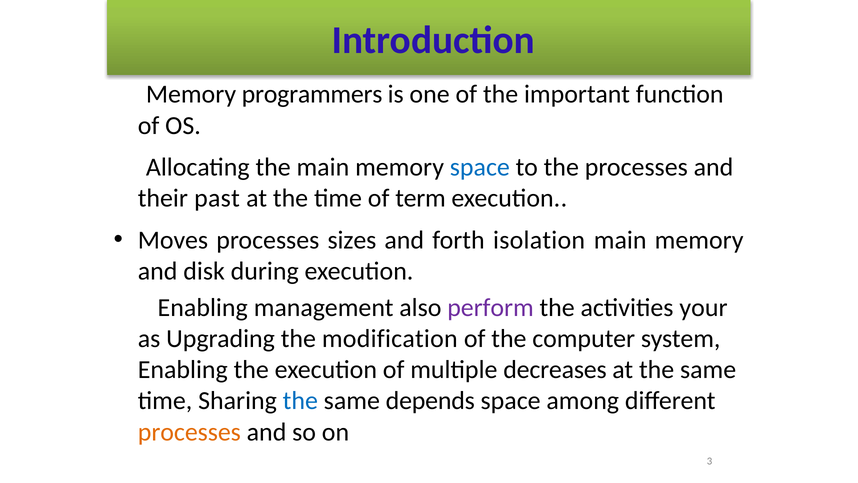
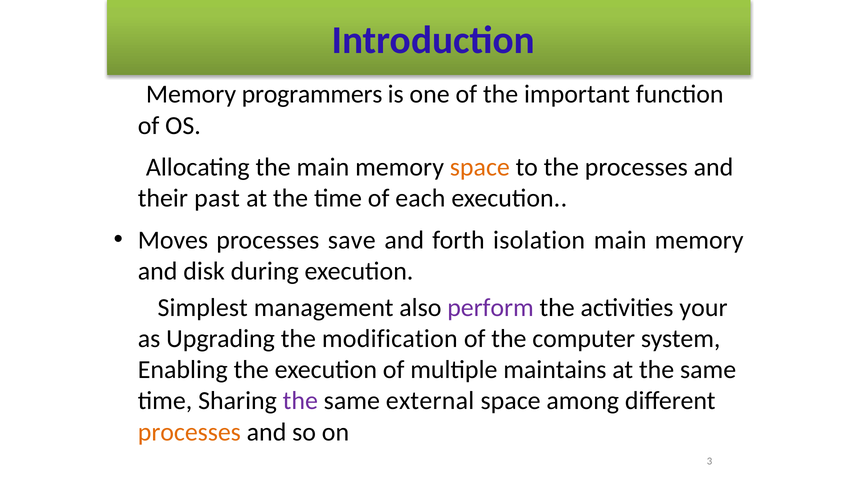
space at (480, 167) colour: blue -> orange
term: term -> each
sizes: sizes -> save
Enabling at (203, 307): Enabling -> Simplest
decreases: decreases -> maintains
the at (300, 401) colour: blue -> purple
depends: depends -> external
